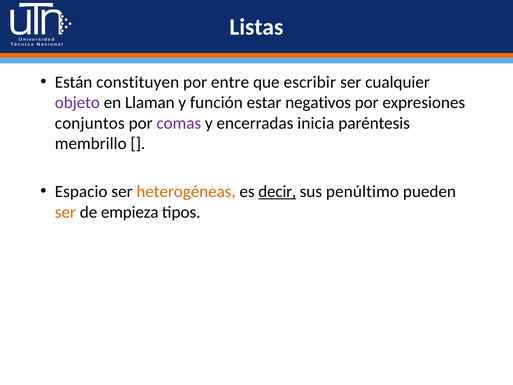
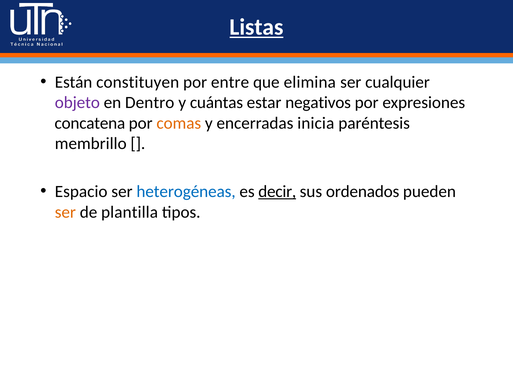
Listas underline: none -> present
escribir: escribir -> elimina
Llaman: Llaman -> Dentro
función: función -> cuántas
conjuntos: conjuntos -> concatena
comas colour: purple -> orange
heterogéneas colour: orange -> blue
penúltimo: penúltimo -> ordenados
empieza: empieza -> plantilla
